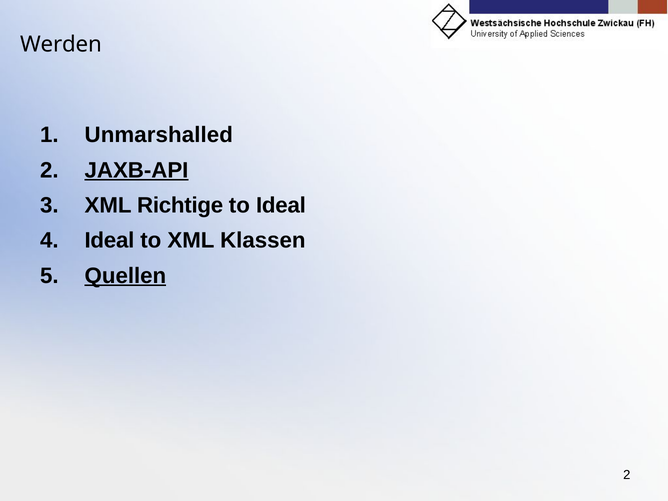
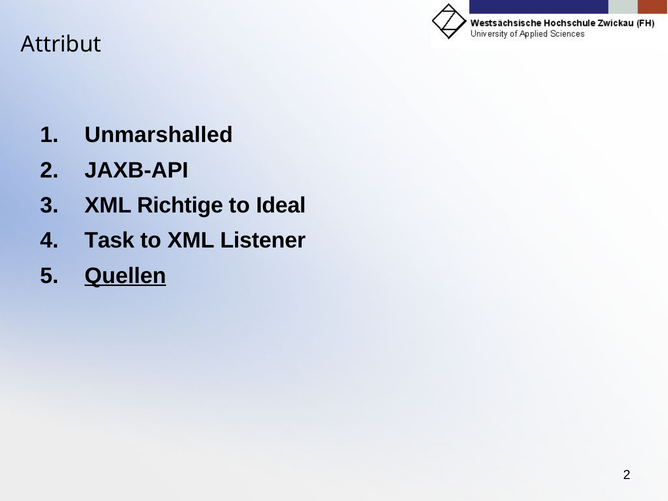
Werden: Werden -> Attribut
JAXB-API underline: present -> none
Ideal at (109, 241): Ideal -> Task
Klassen: Klassen -> Listener
